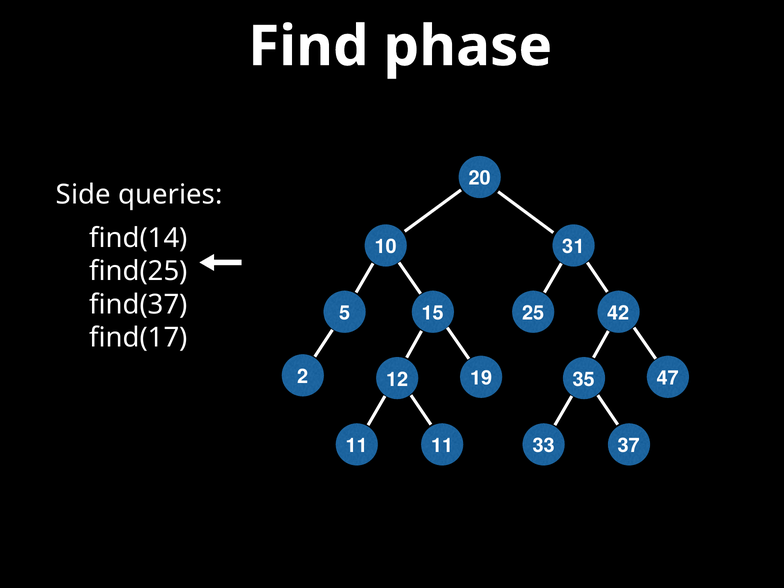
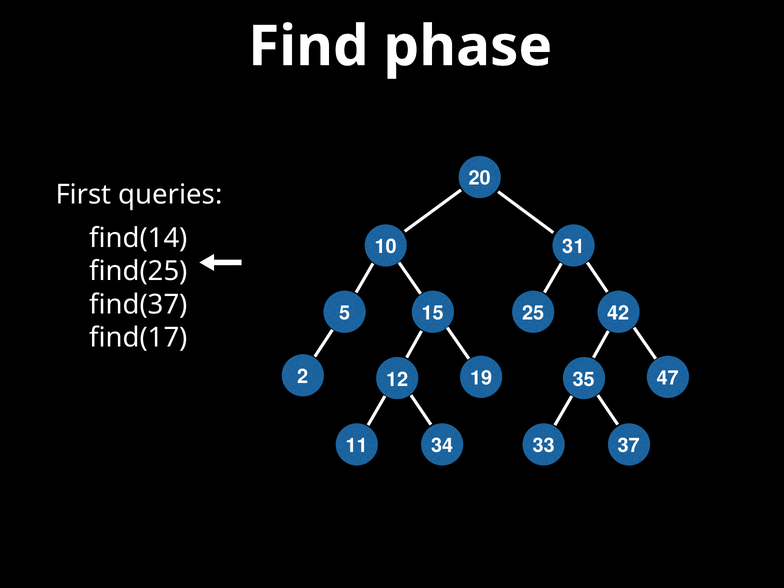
Side: Side -> First
11 11: 11 -> 34
